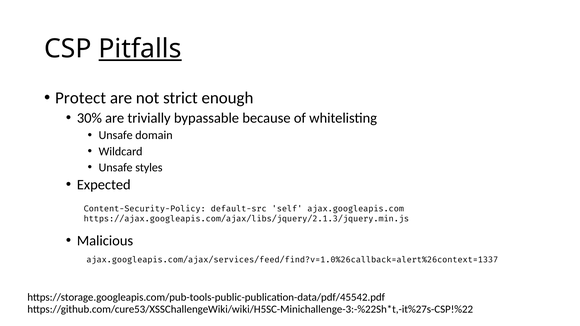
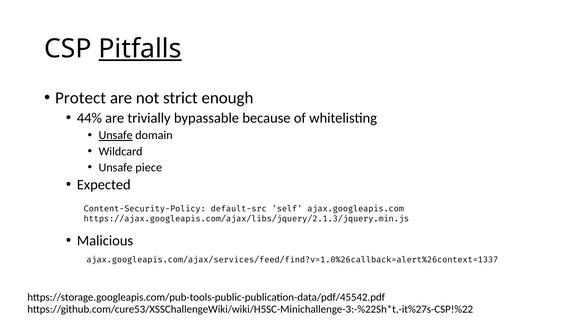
30%: 30% -> 44%
Unsafe at (116, 135) underline: none -> present
styles: styles -> piece
